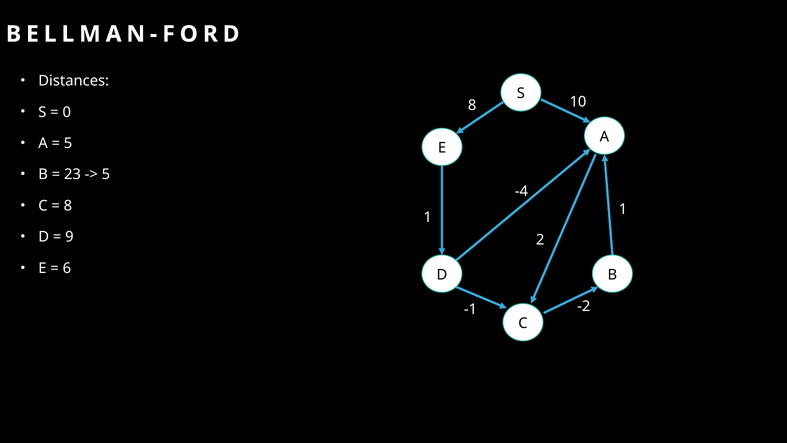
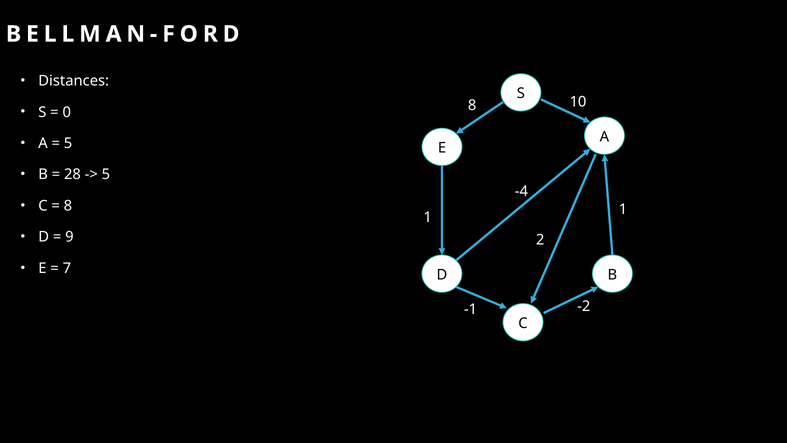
23: 23 -> 28
6: 6 -> 7
